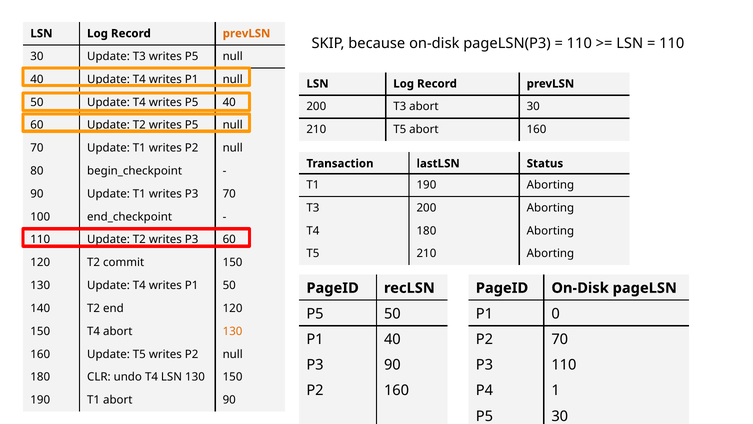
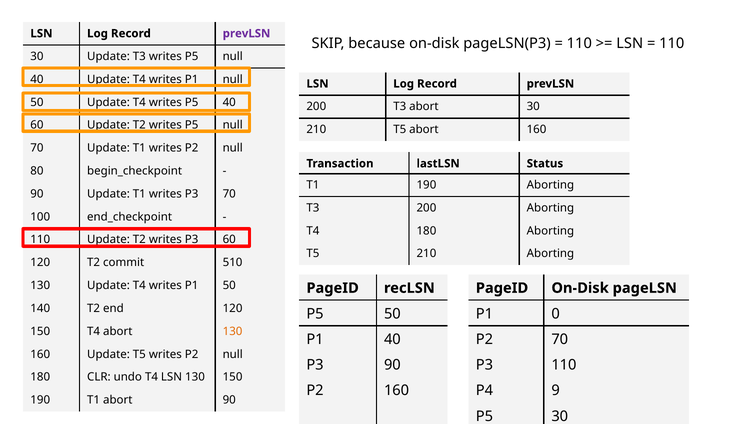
prevLSN at (247, 33) colour: orange -> purple
commit 150: 150 -> 510
1: 1 -> 9
